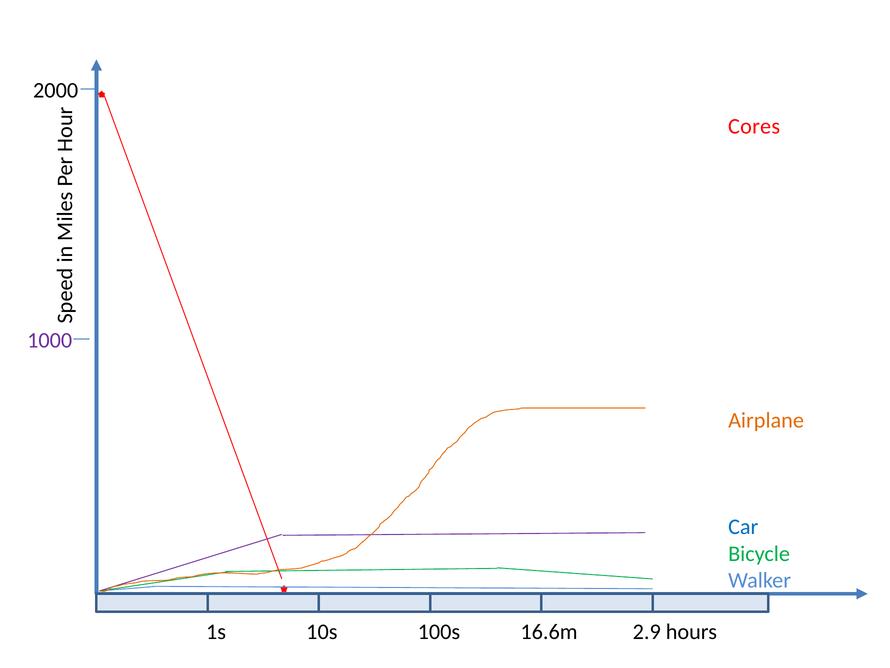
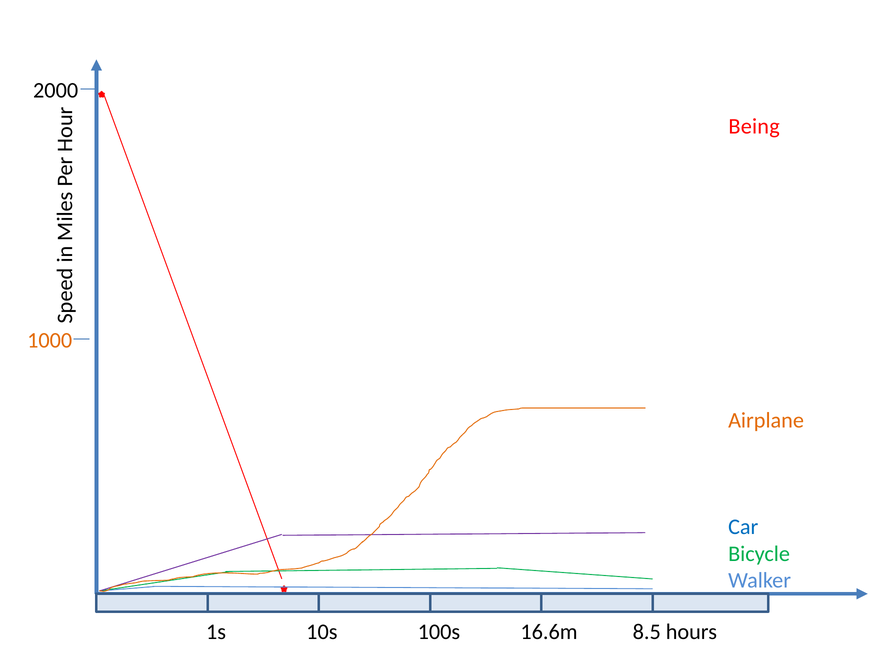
Cores: Cores -> Being
1000 colour: purple -> orange
2.9: 2.9 -> 8.5
